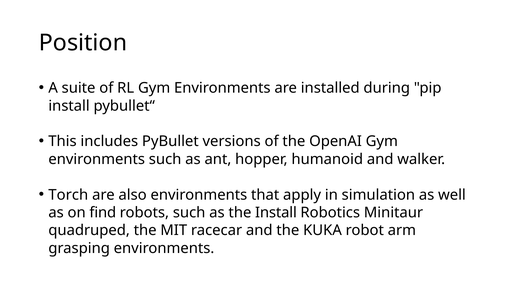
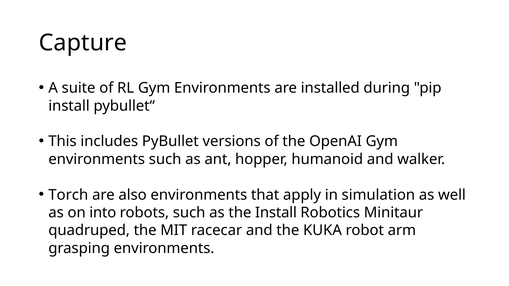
Position: Position -> Capture
find: find -> into
